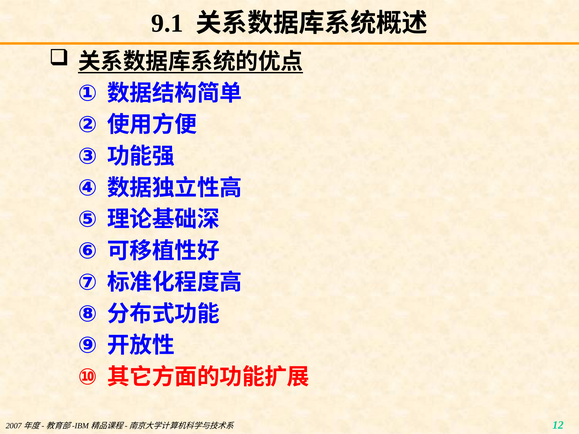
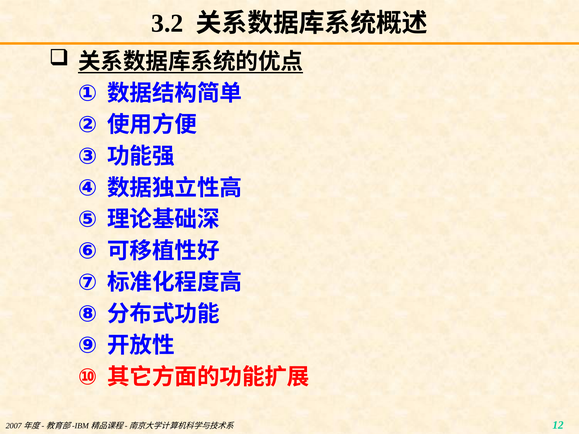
9.1: 9.1 -> 3.2
